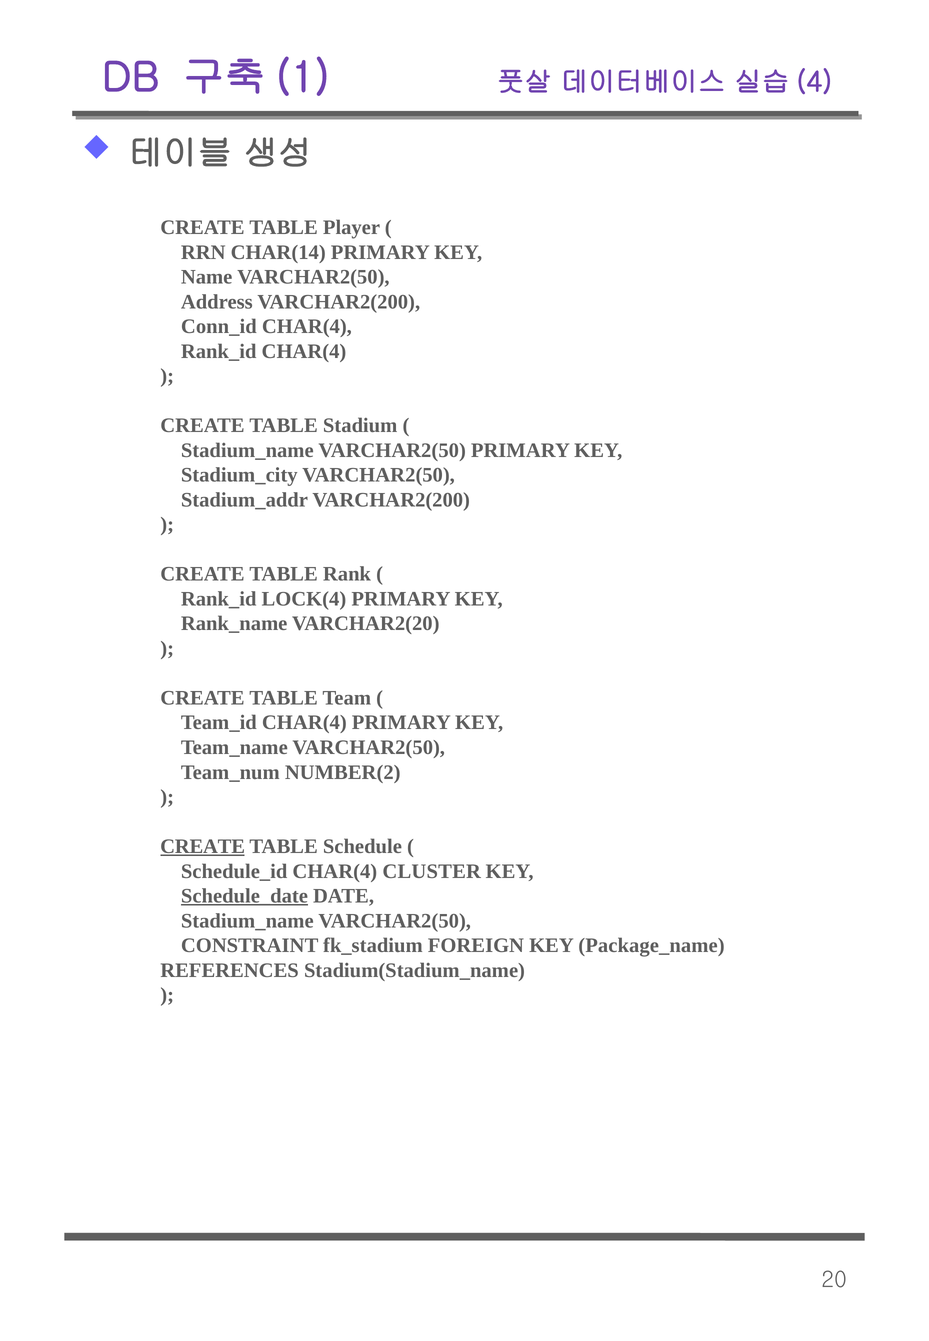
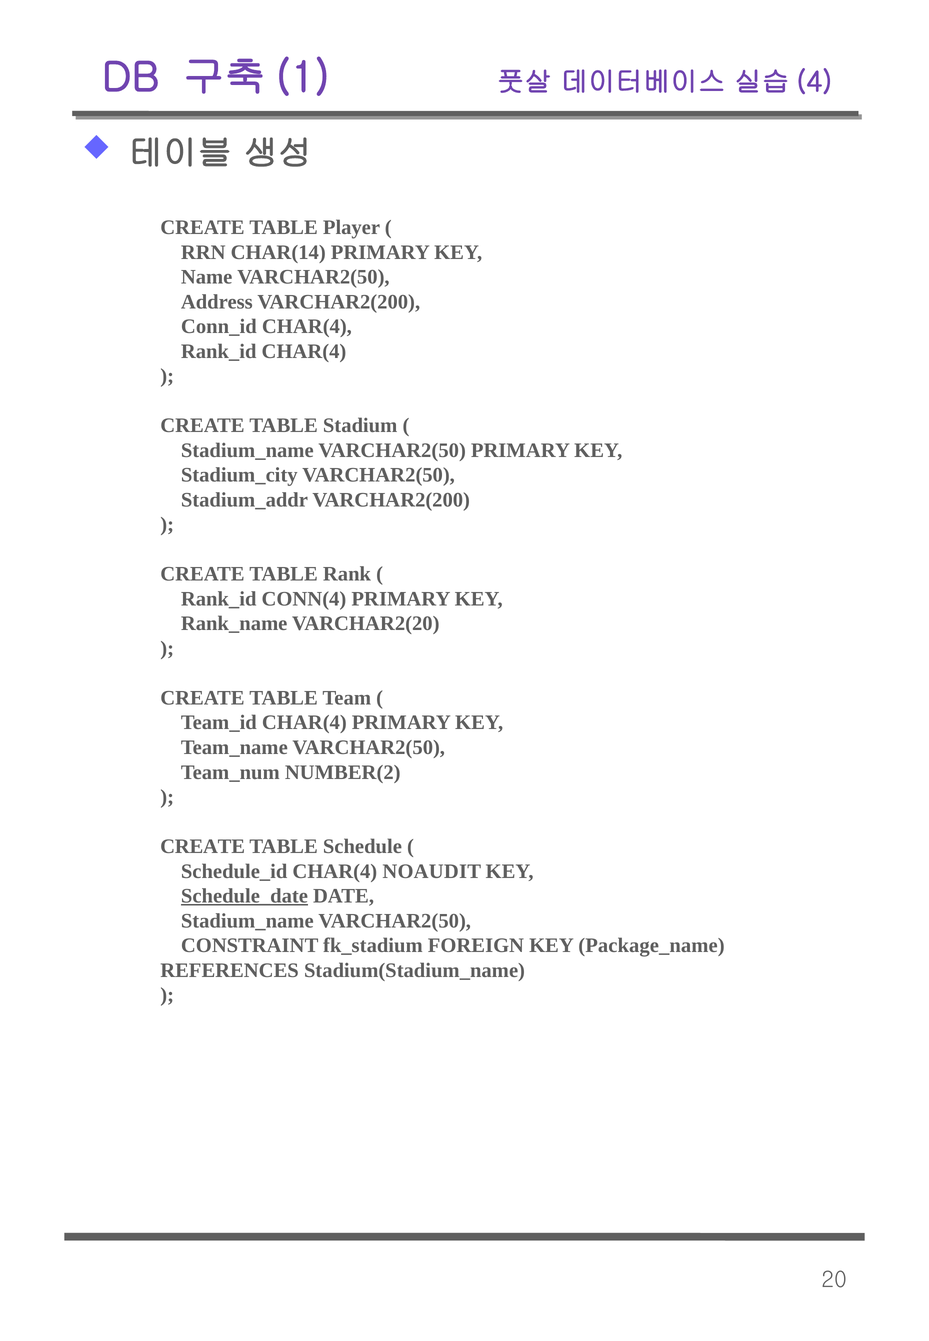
LOCK(4: LOCK(4 -> CONN(4
CREATE at (203, 847) underline: present -> none
CLUSTER: CLUSTER -> NOAUDIT
